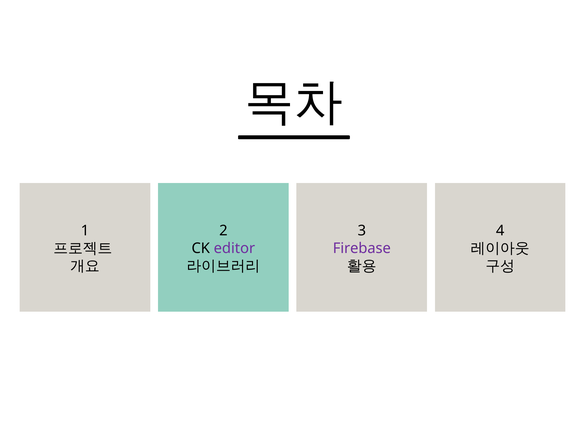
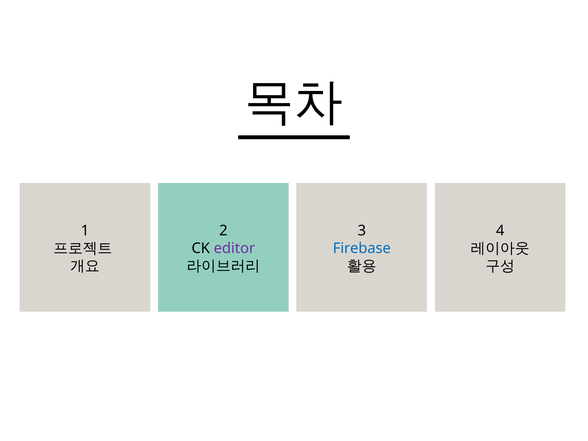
Firebase colour: purple -> blue
